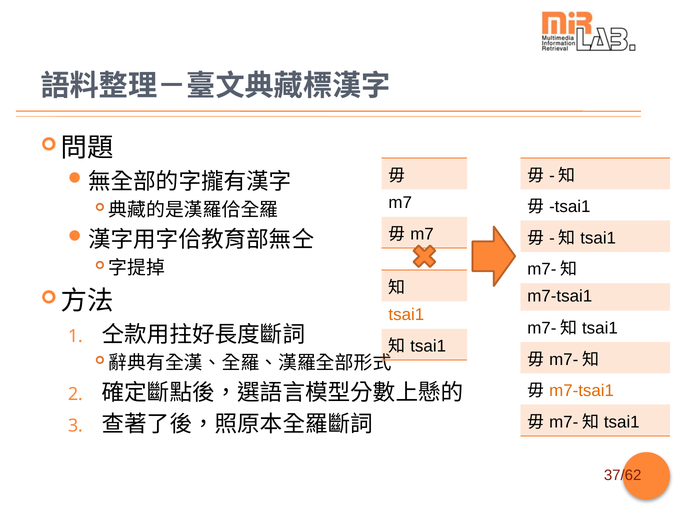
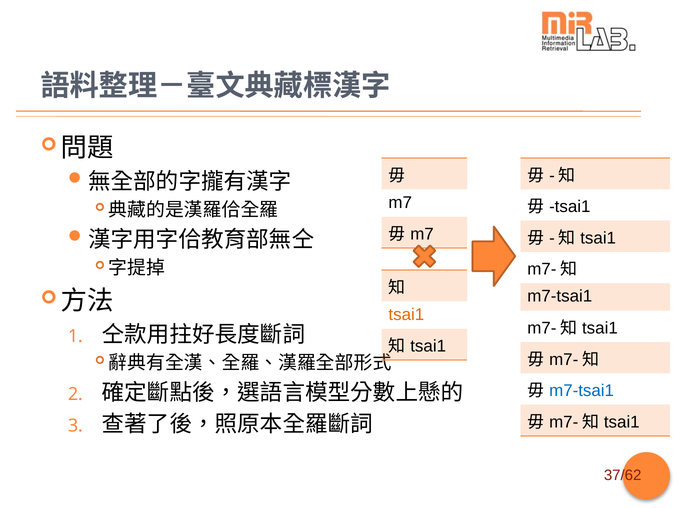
m7-tsai1 at (582, 391) colour: orange -> blue
